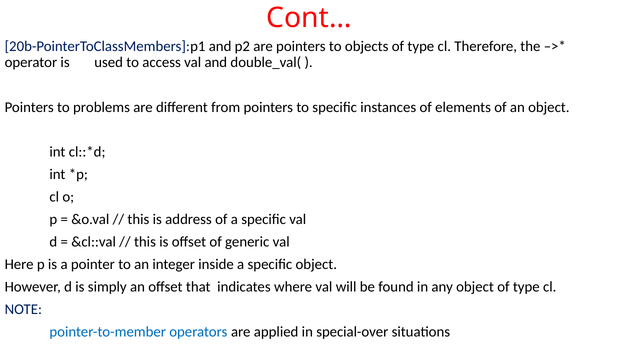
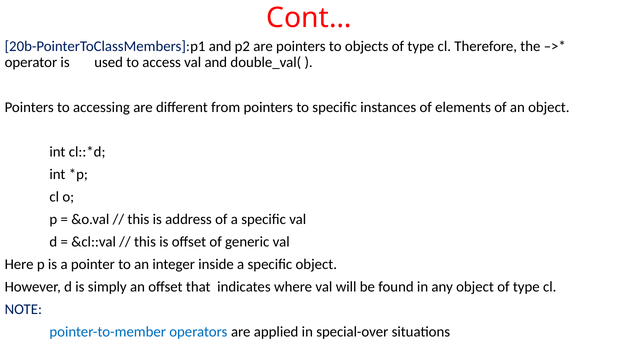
problems: problems -> accessing
